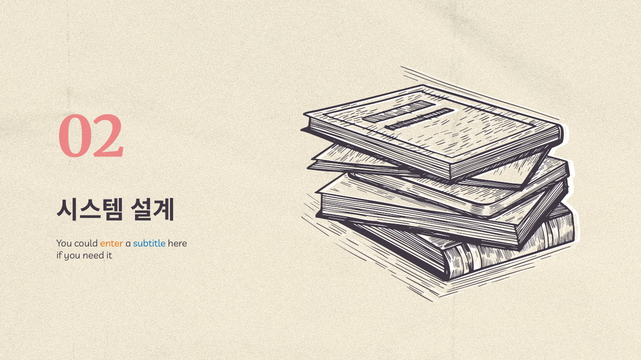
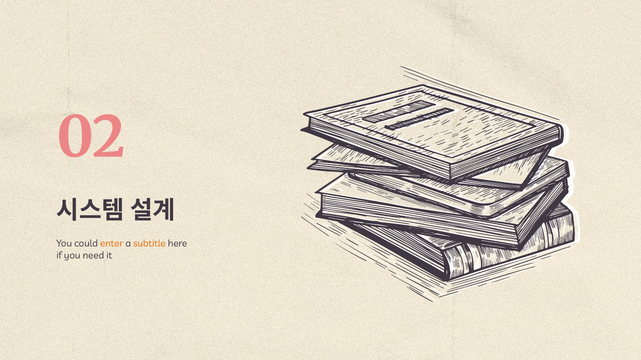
subtitle colour: blue -> orange
